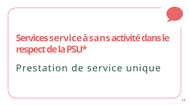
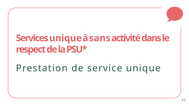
Services service: service -> unique
